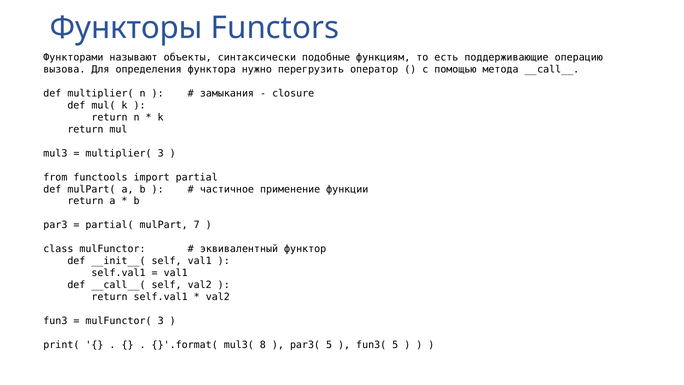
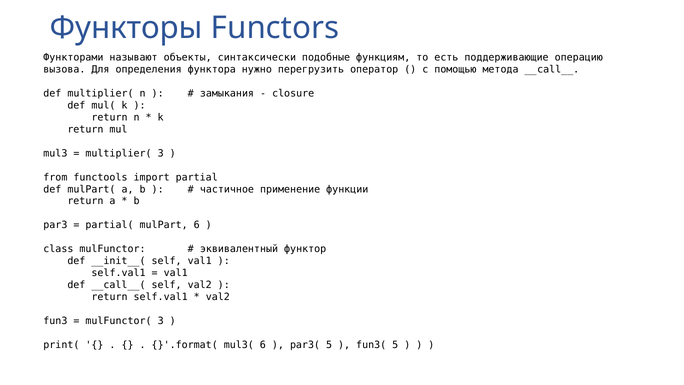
mulPart 7: 7 -> 6
mul3( 8: 8 -> 6
